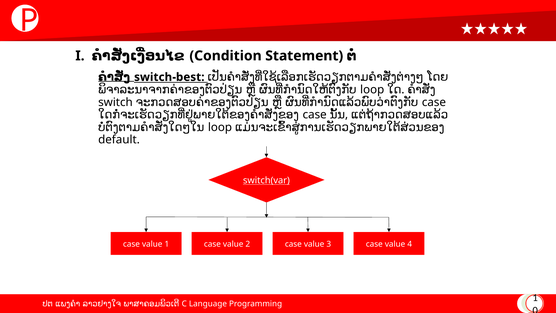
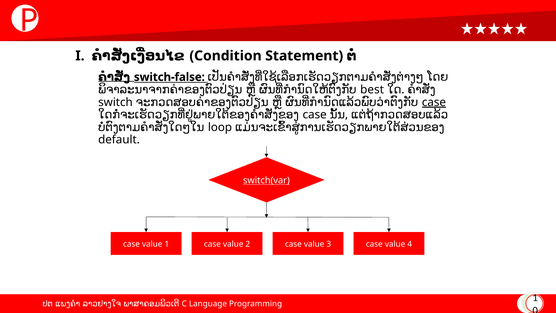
switch-best: switch-best -> switch-false
loop at (372, 90): loop -> best
case at (434, 102) underline: none -> present
